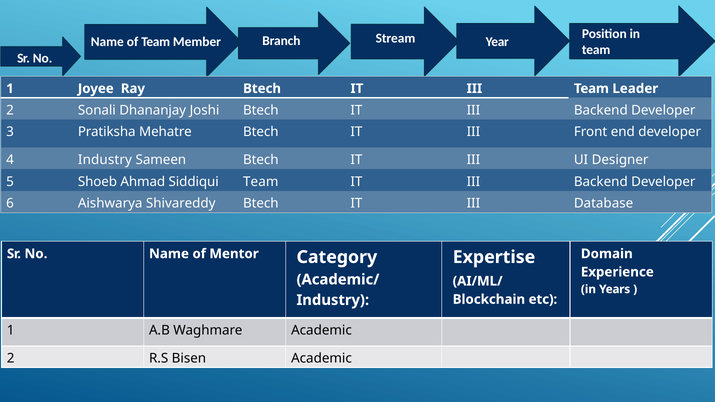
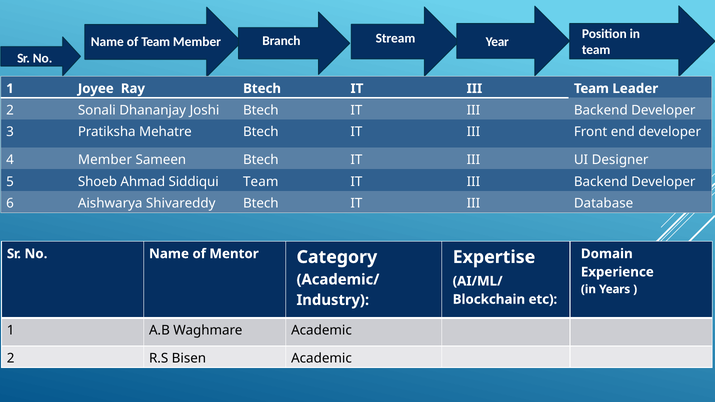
4 Industry: Industry -> Member
